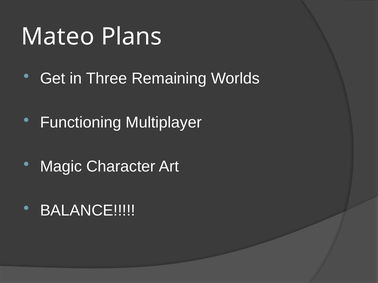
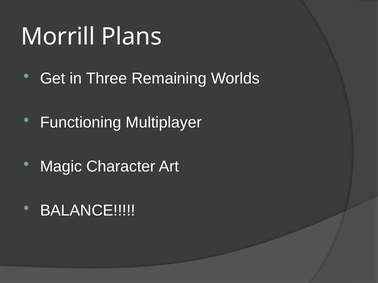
Mateo: Mateo -> Morrill
